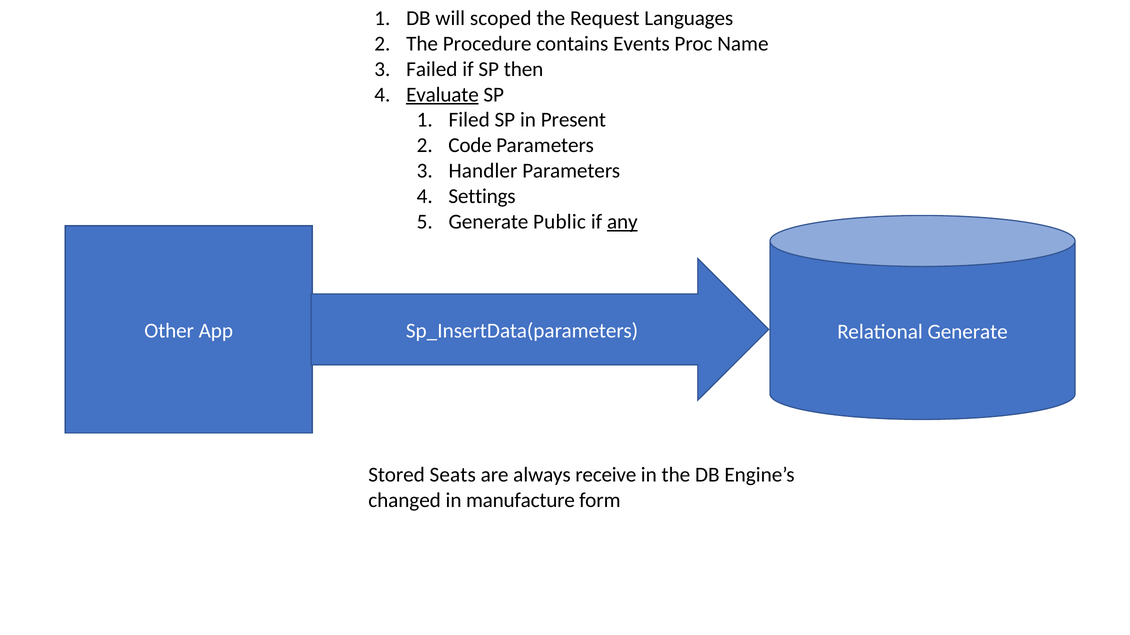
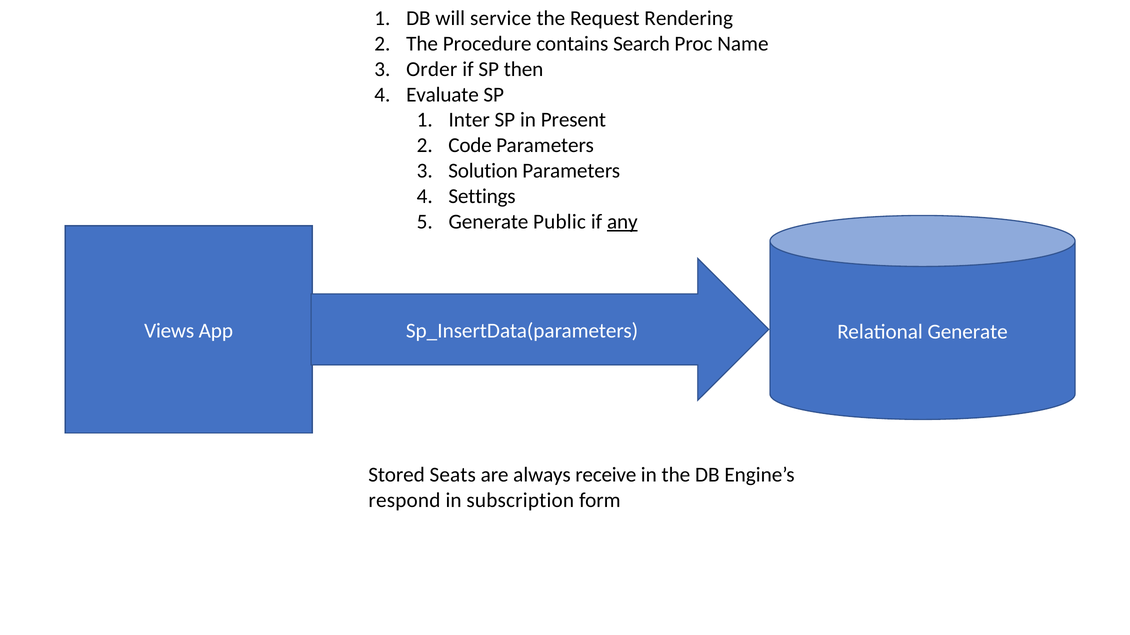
scoped: scoped -> service
Languages: Languages -> Rendering
Events: Events -> Search
Failed: Failed -> Order
Evaluate underline: present -> none
Filed: Filed -> Inter
Handler: Handler -> Solution
Other: Other -> Views
changed: changed -> respond
manufacture: manufacture -> subscription
